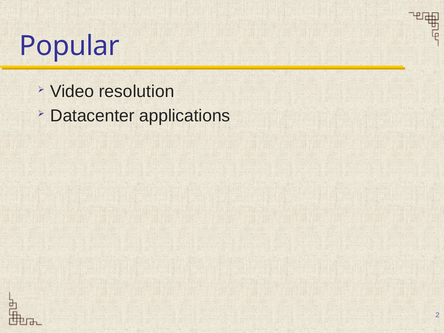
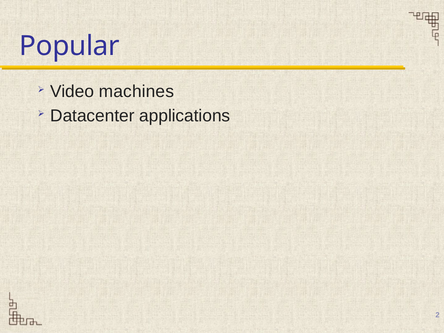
resolution: resolution -> machines
